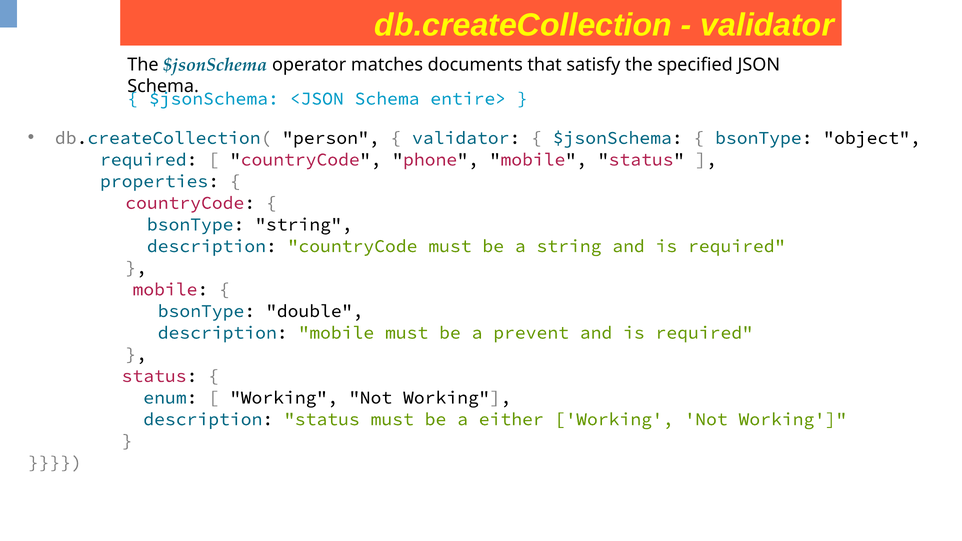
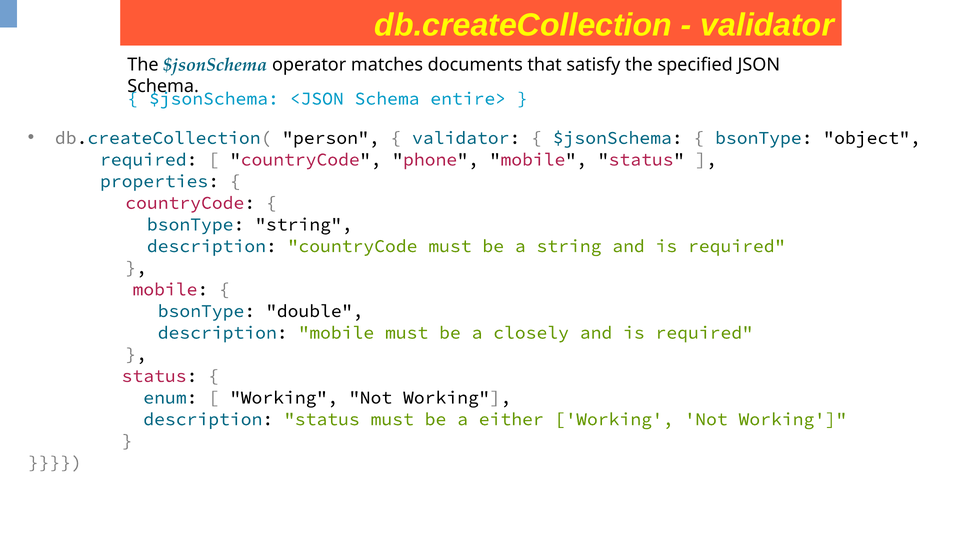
prevent: prevent -> closely
